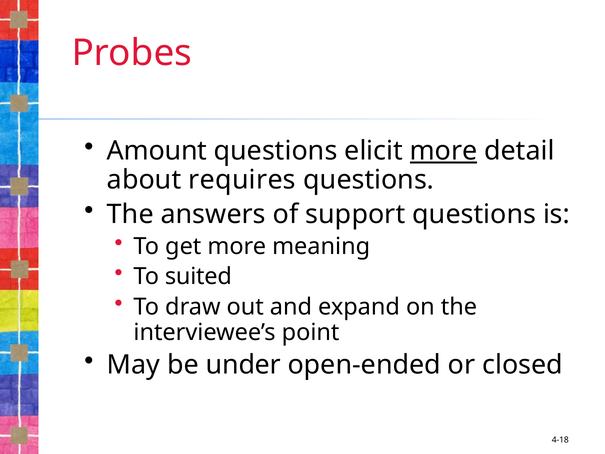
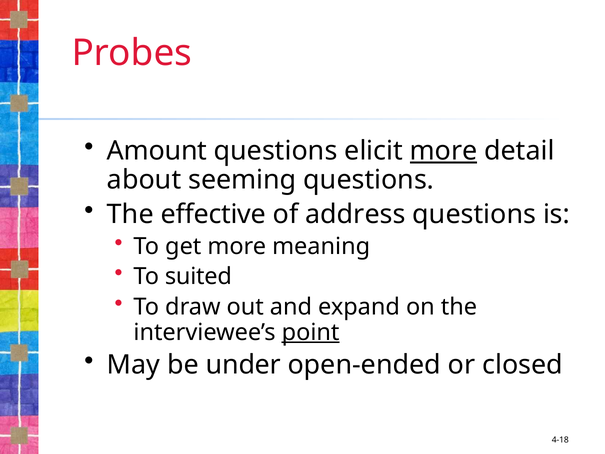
requires: requires -> seeming
answers: answers -> effective
support: support -> address
point underline: none -> present
